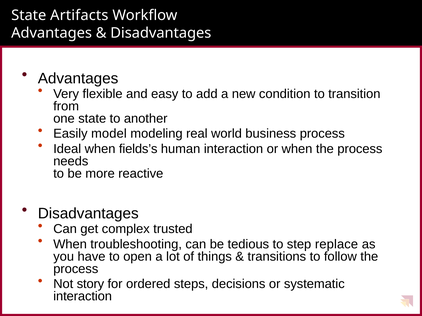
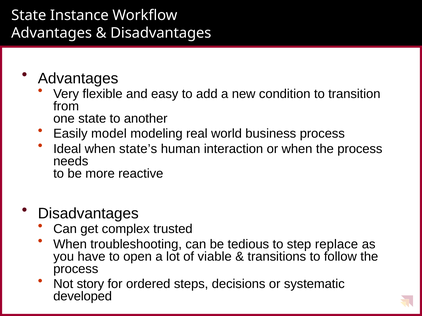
Artifacts: Artifacts -> Instance
fields’s: fields’s -> state’s
things: things -> viable
interaction at (83, 297): interaction -> developed
